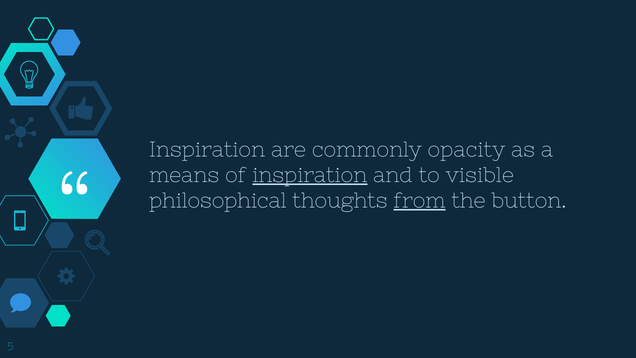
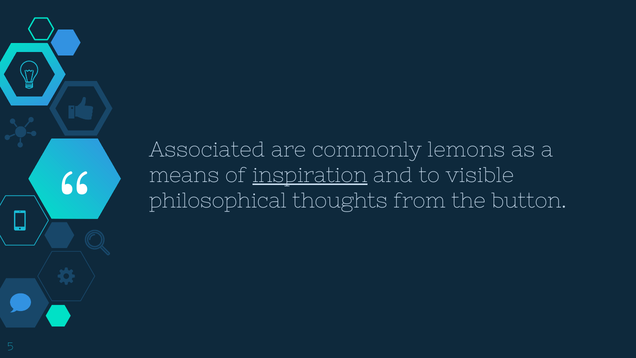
Inspiration at (207, 150): Inspiration -> Associated
opacity: opacity -> lemons
from underline: present -> none
